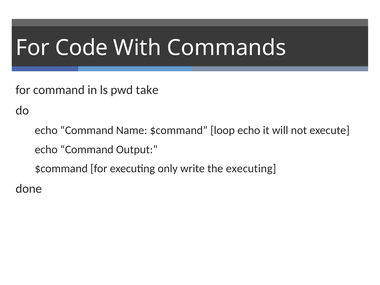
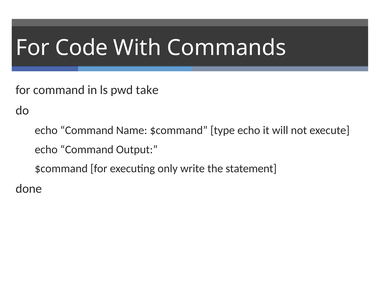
loop: loop -> type
the executing: executing -> statement
